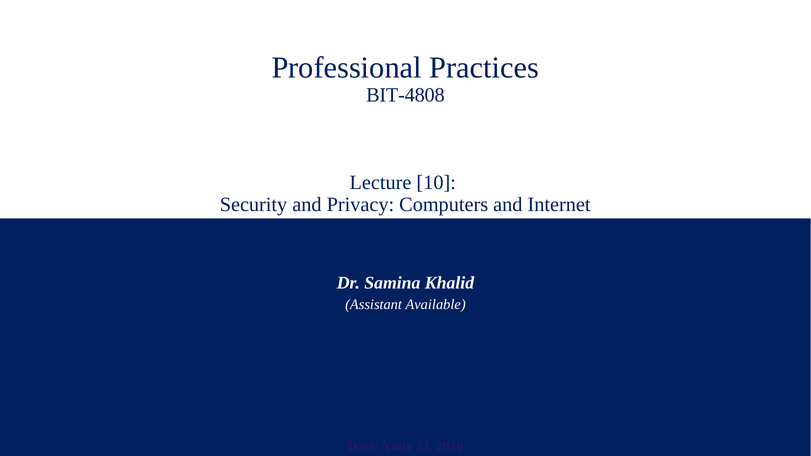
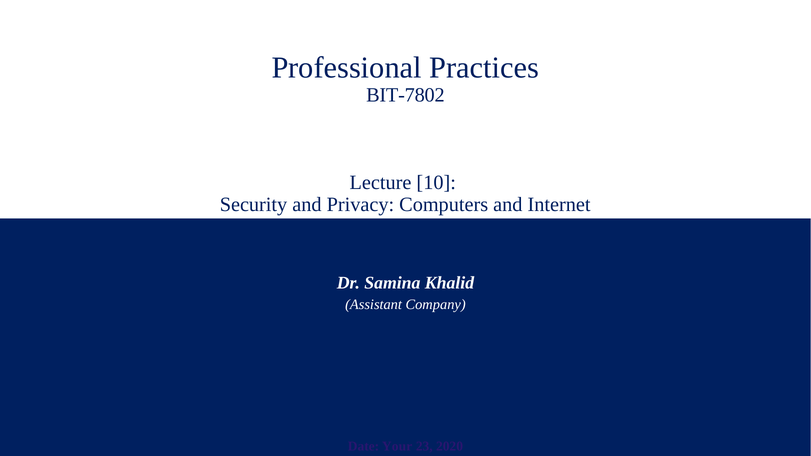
BIT-4808: BIT-4808 -> BIT-7802
Available: Available -> Company
